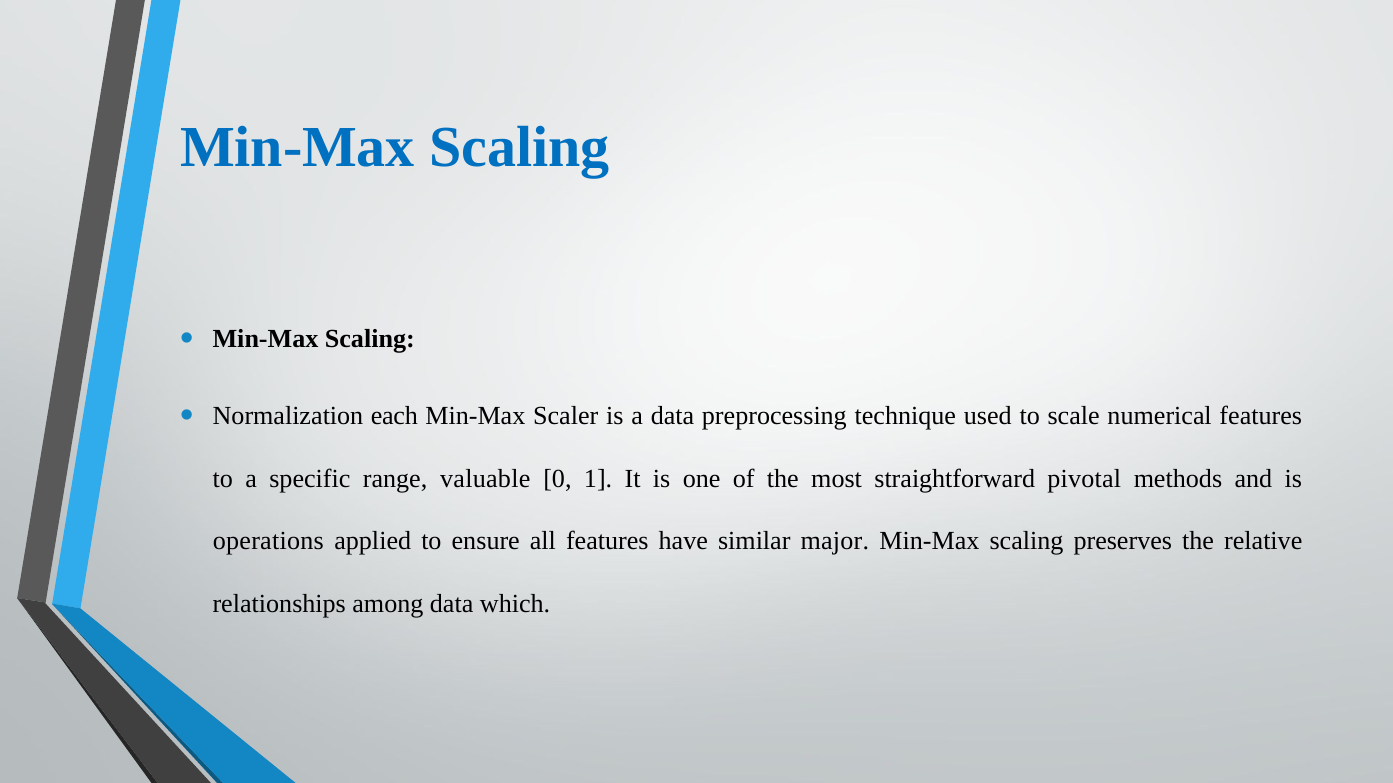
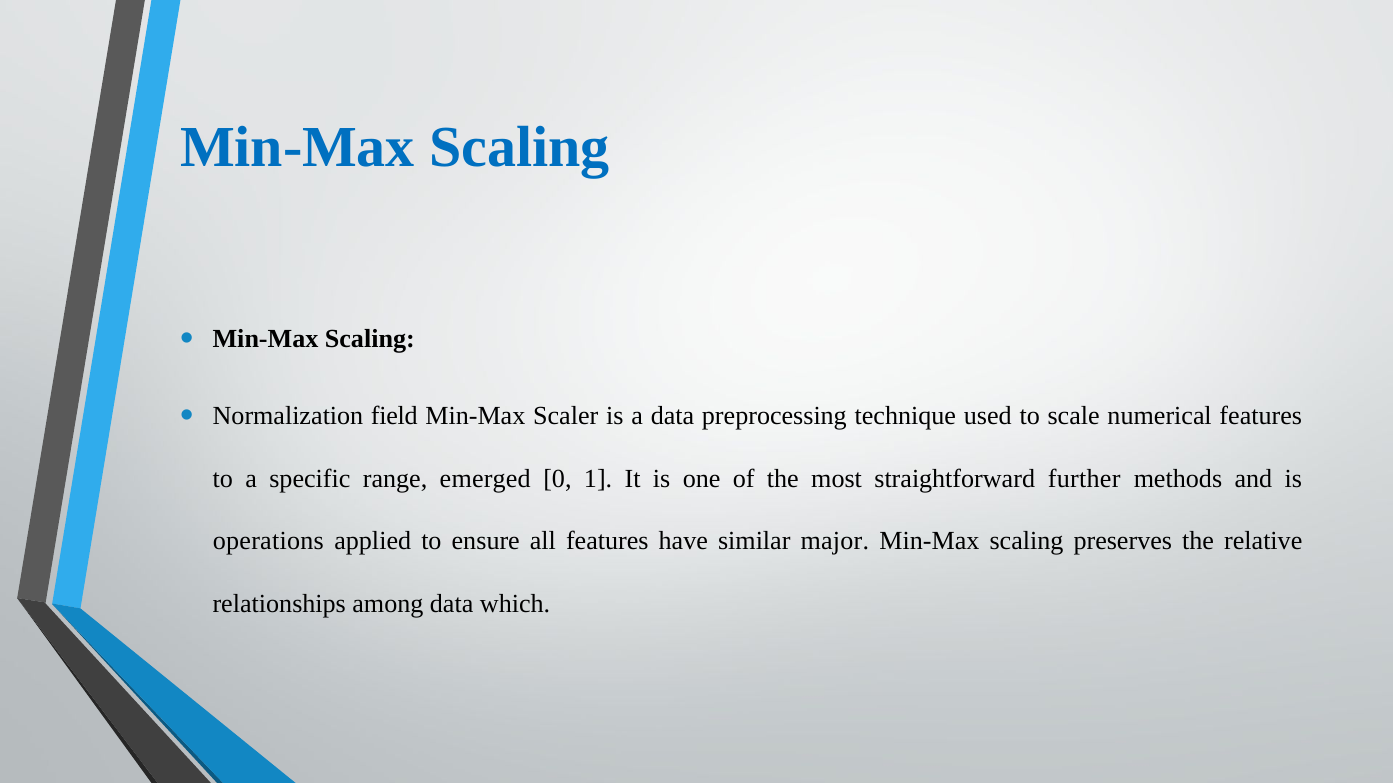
each: each -> field
valuable: valuable -> emerged
pivotal: pivotal -> further
